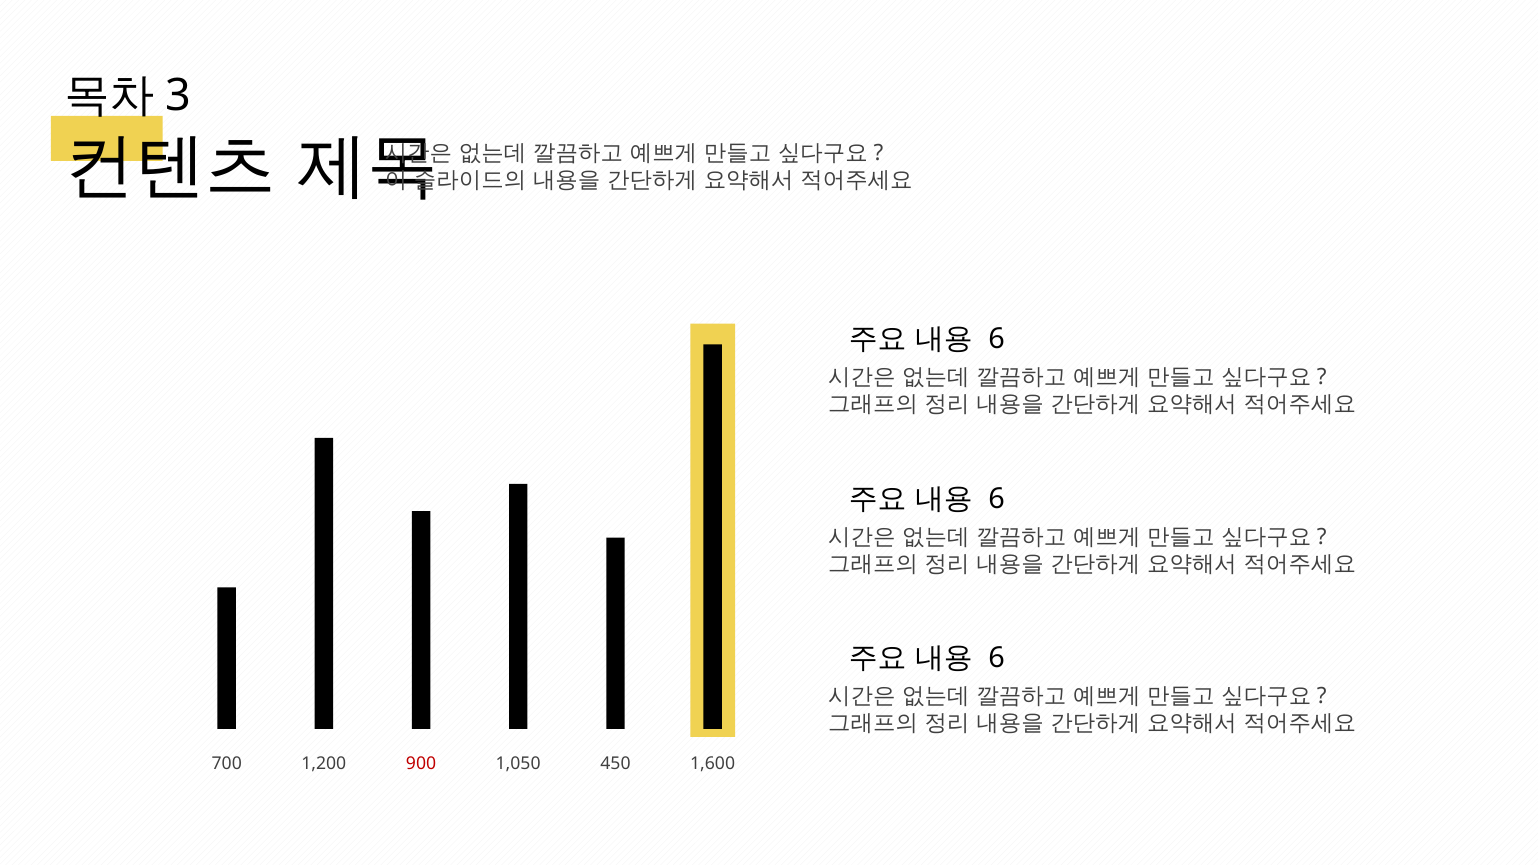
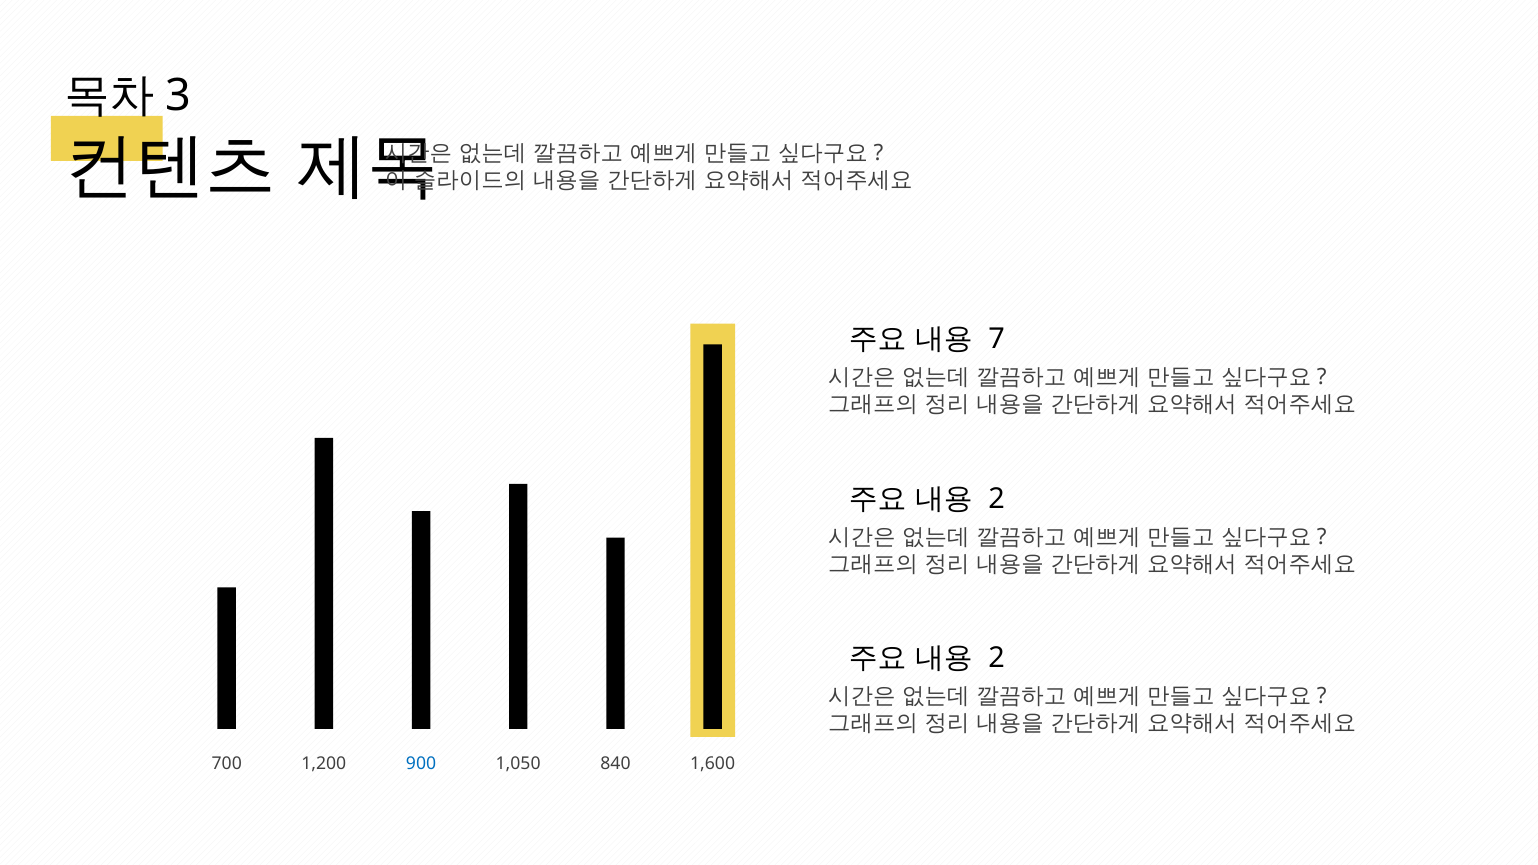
6 at (997, 339): 6 -> 7
6 at (997, 499): 6 -> 2
6 at (997, 658): 6 -> 2
900 colour: red -> blue
450: 450 -> 840
